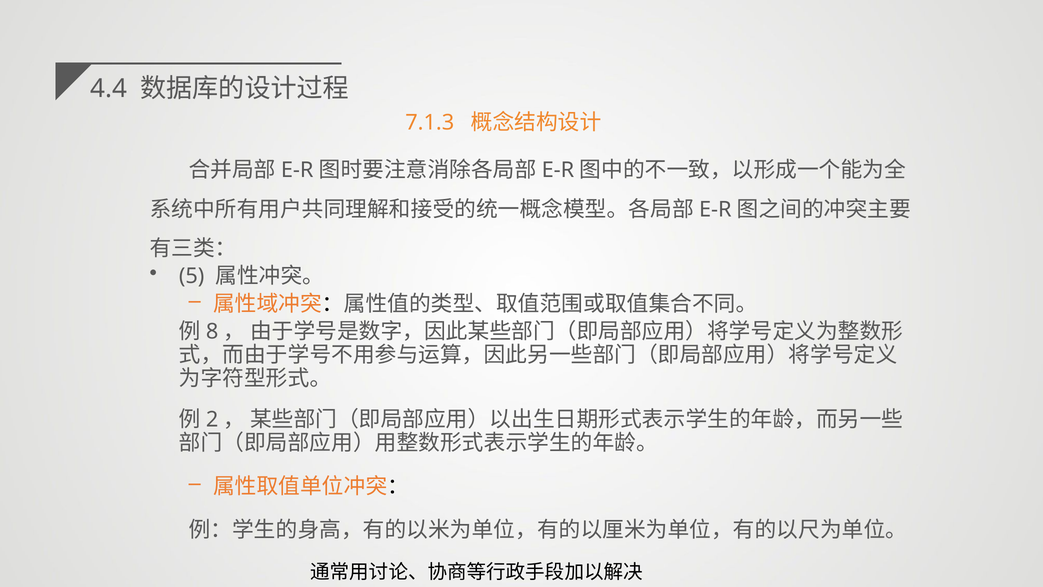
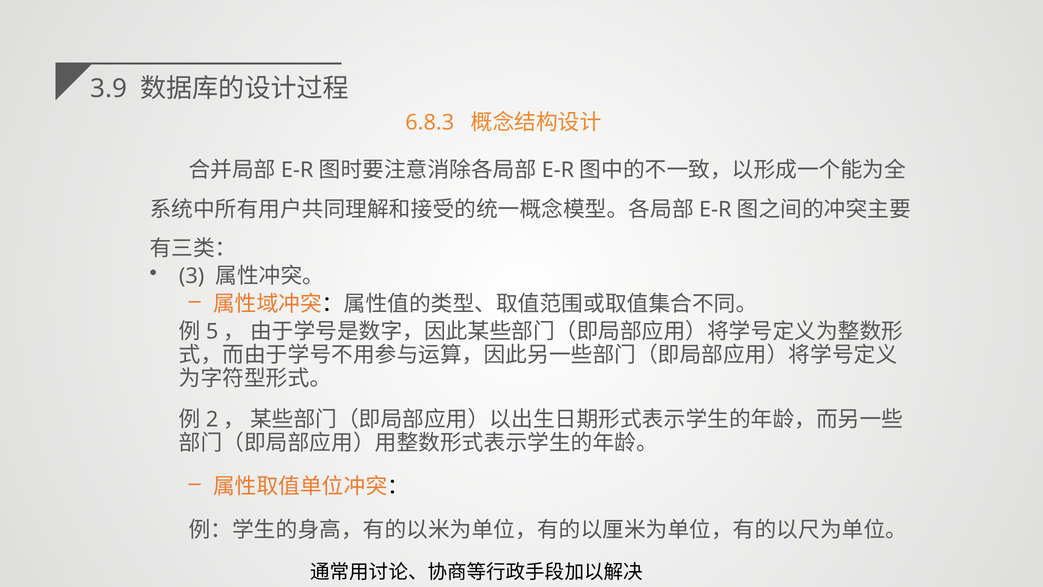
4.4: 4.4 -> 3.9
7.1.3: 7.1.3 -> 6.8.3
5: 5 -> 3
8: 8 -> 5
